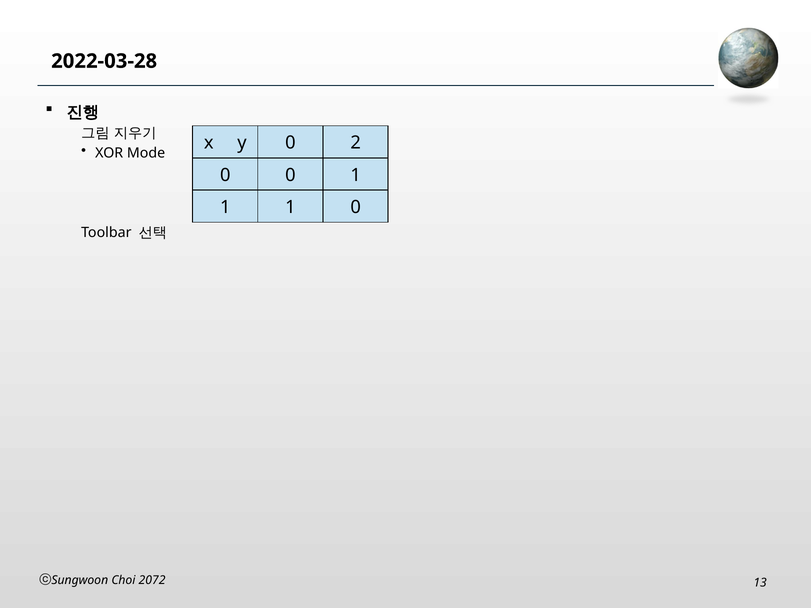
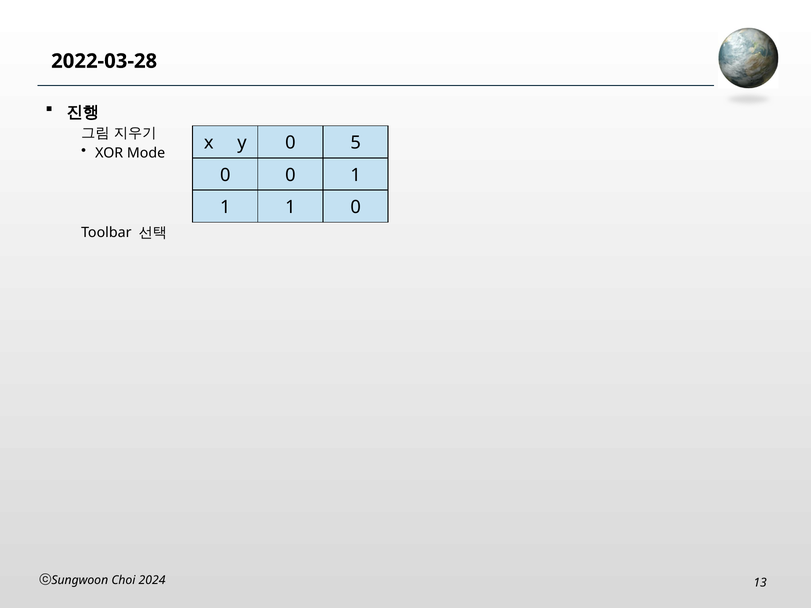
2: 2 -> 5
2072: 2072 -> 2024
